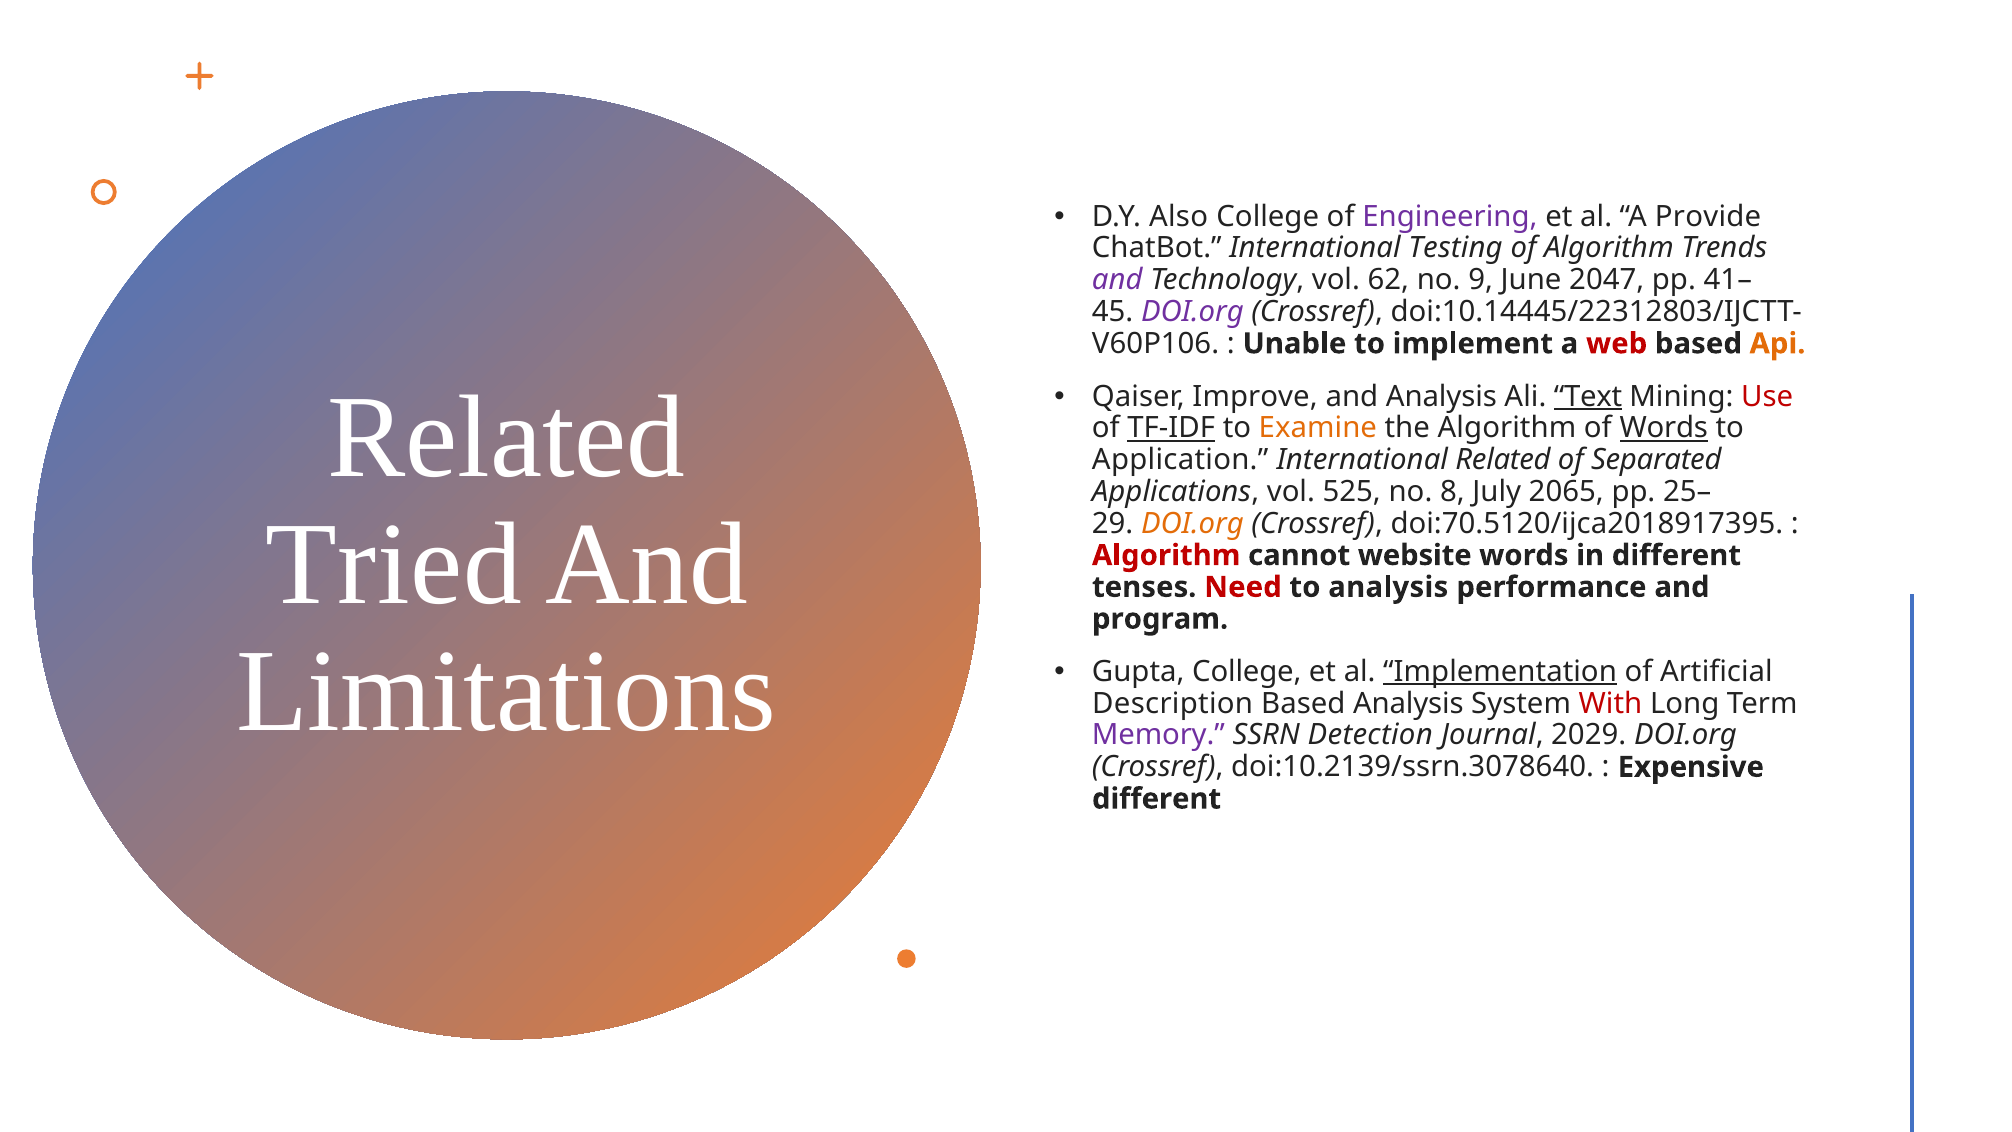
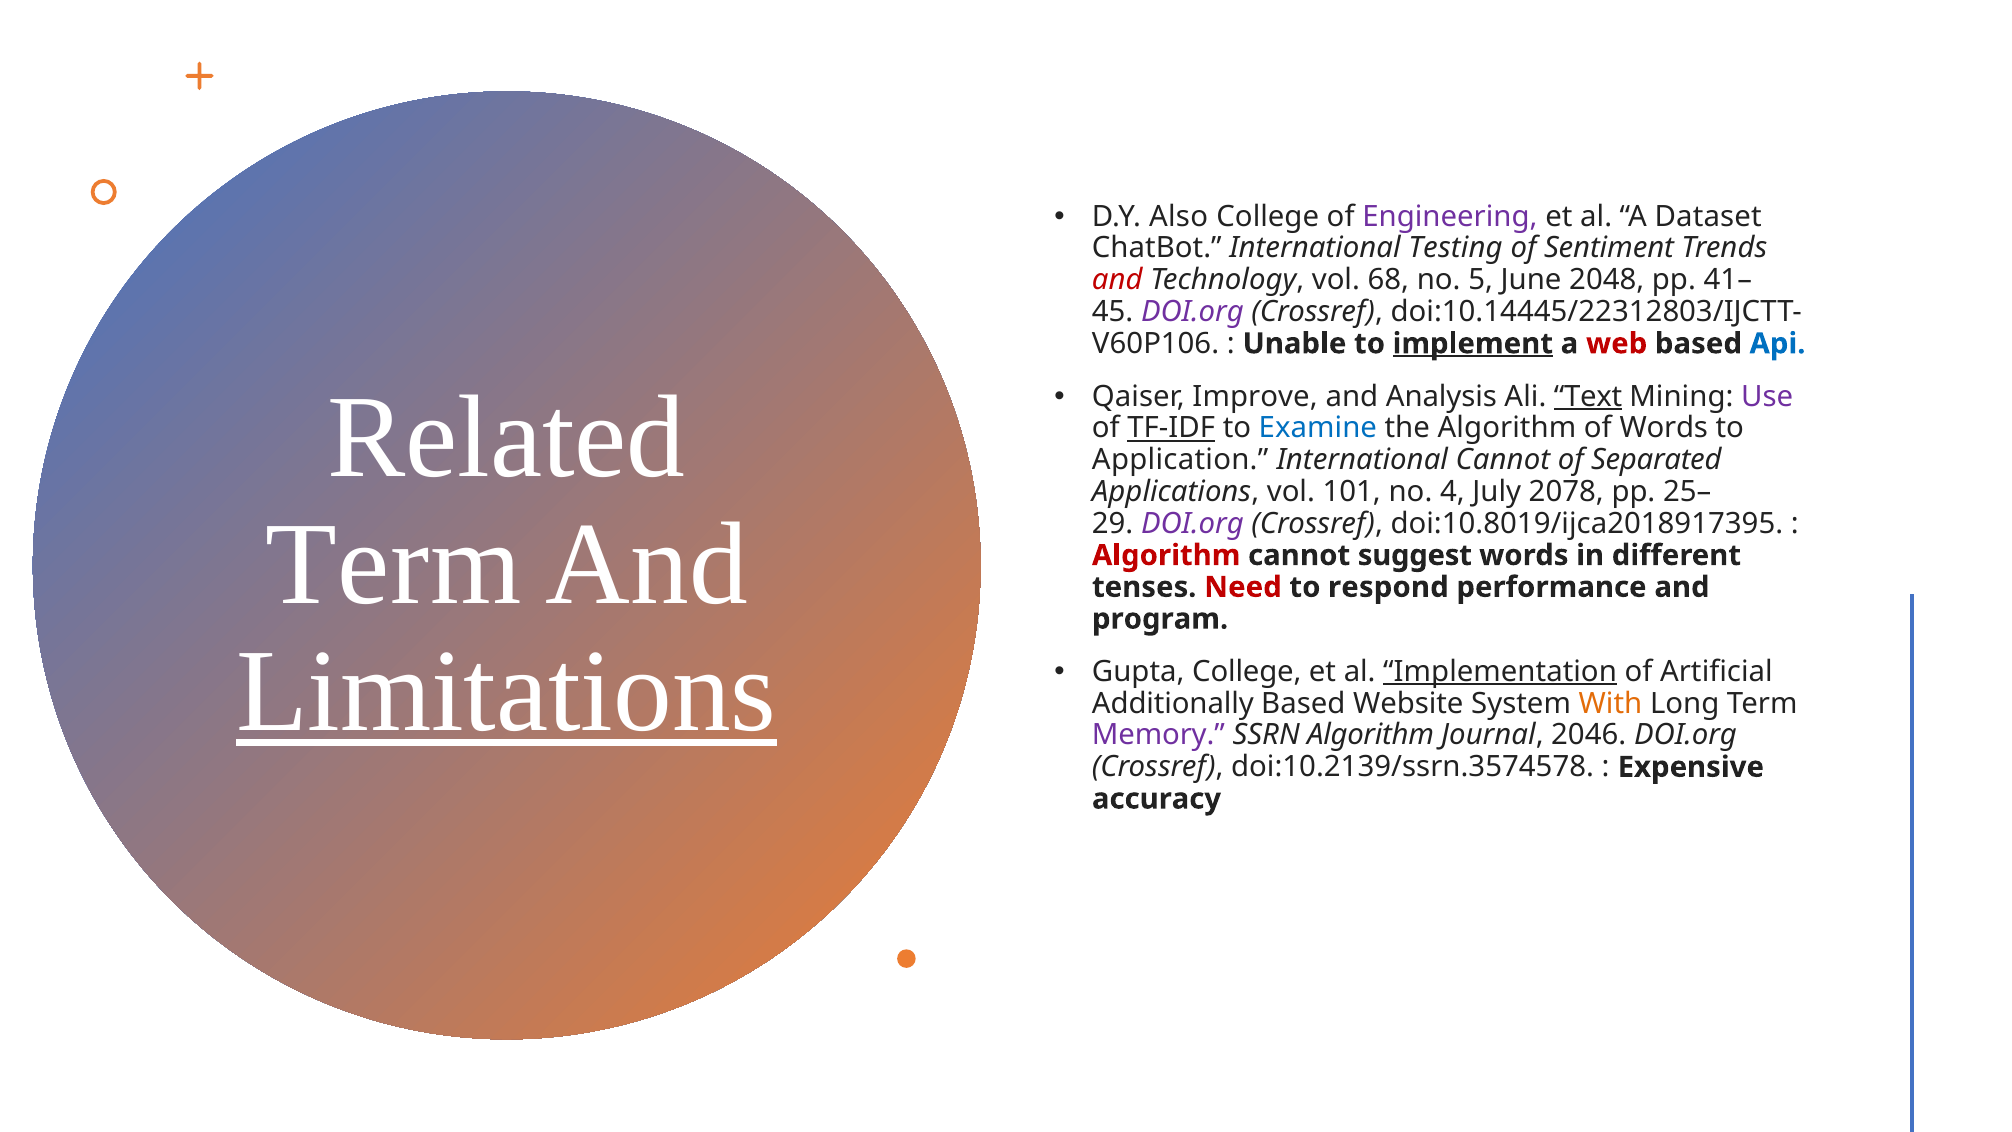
Provide: Provide -> Dataset
of Algorithm: Algorithm -> Sentiment
and at (1117, 280) colour: purple -> red
62: 62 -> 68
9: 9 -> 5
2047: 2047 -> 2048
implement underline: none -> present
Api colour: orange -> blue
Use colour: red -> purple
Examine colour: orange -> blue
Words at (1664, 428) underline: present -> none
International Related: Related -> Cannot
525: 525 -> 101
8: 8 -> 4
2065: 2065 -> 2078
Tried at (394, 565): Tried -> Term
DOI.org at (1192, 523) colour: orange -> purple
doi:70.5120/ijca2018917395: doi:70.5120/ijca2018917395 -> doi:10.8019/ijca2018917395
website: website -> suggest
to analysis: analysis -> respond
Limitations underline: none -> present
Description: Description -> Additionally
Based Analysis: Analysis -> Website
With colour: red -> orange
SSRN Detection: Detection -> Algorithm
2029: 2029 -> 2046
doi:10.2139/ssrn.3078640: doi:10.2139/ssrn.3078640 -> doi:10.2139/ssrn.3574578
different at (1157, 799): different -> accuracy
